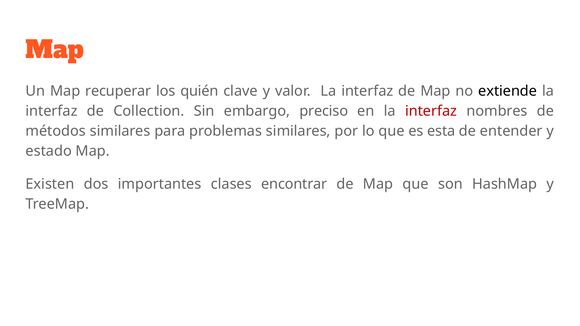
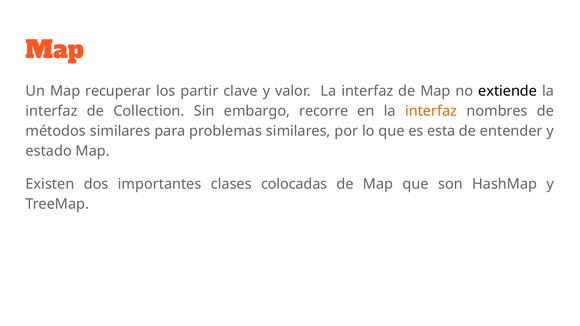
quién: quién -> partir
preciso: preciso -> recorre
interfaz at (431, 111) colour: red -> orange
encontrar: encontrar -> colocadas
